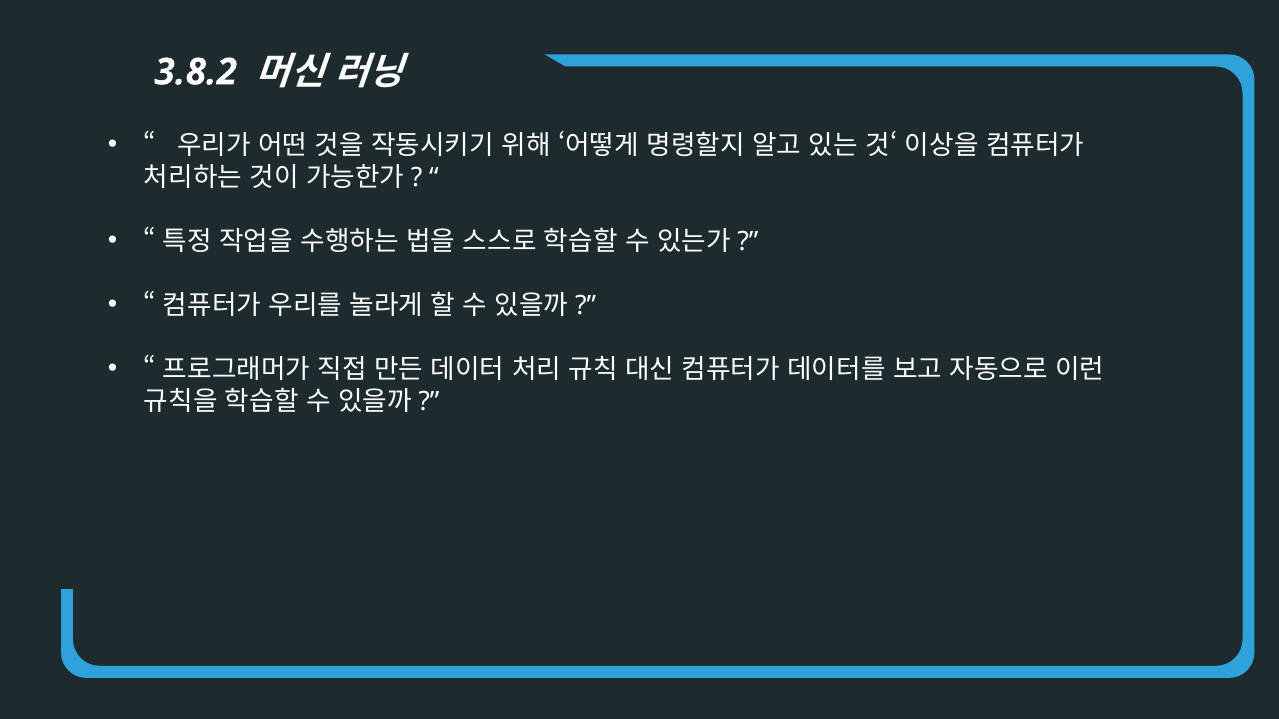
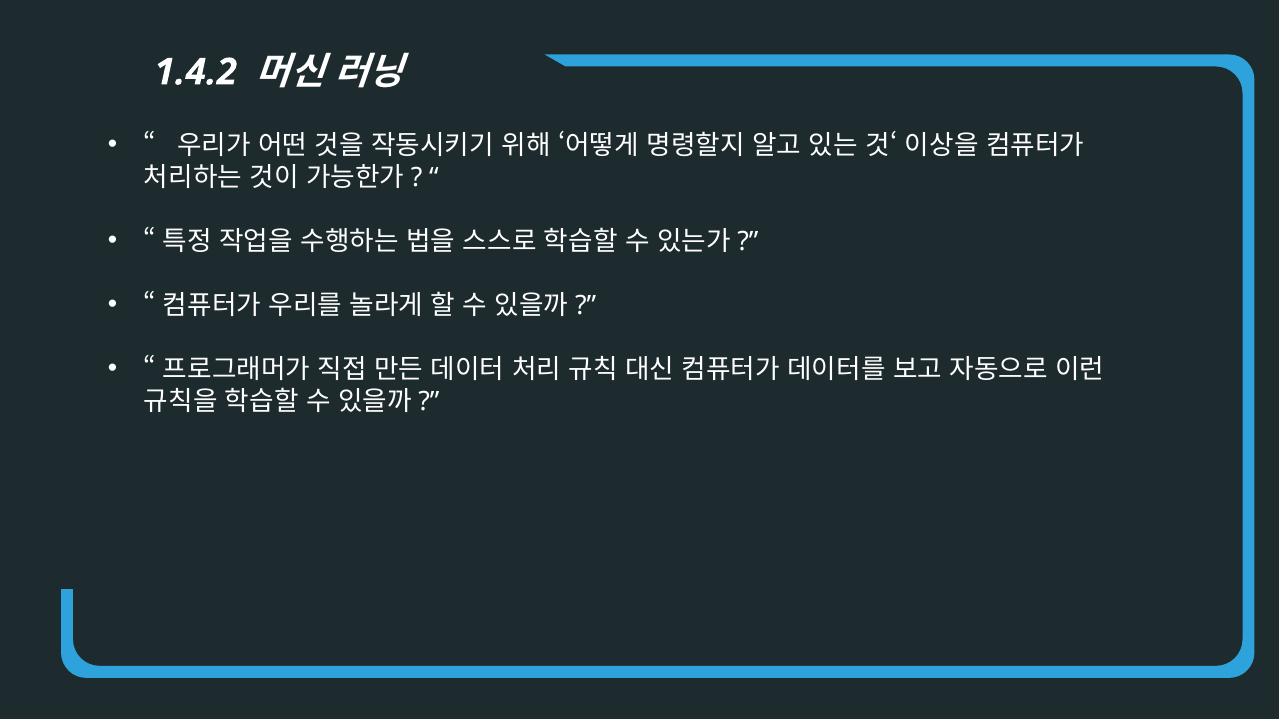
3.8.2: 3.8.2 -> 1.4.2
